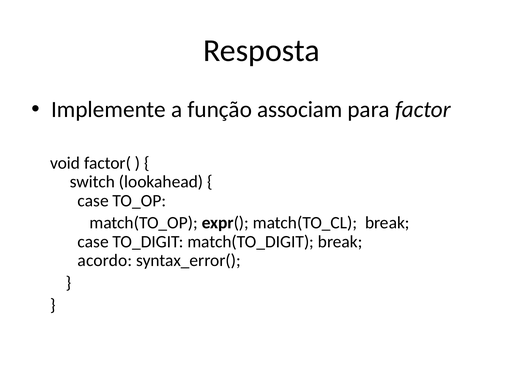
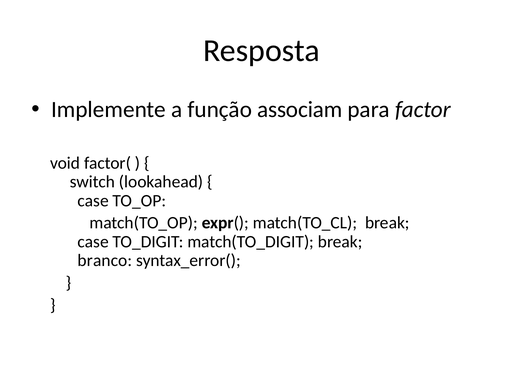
acordo: acordo -> branco
